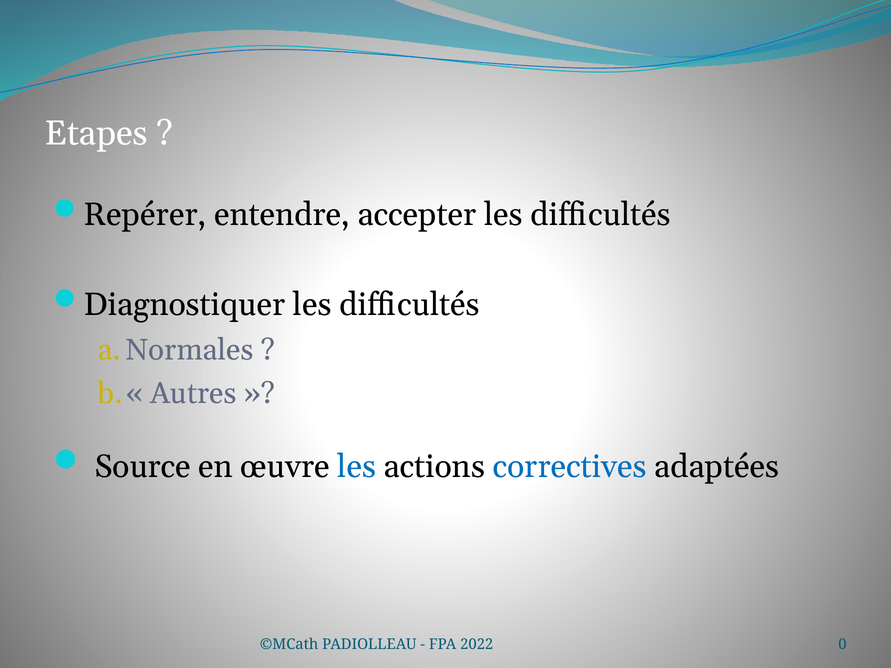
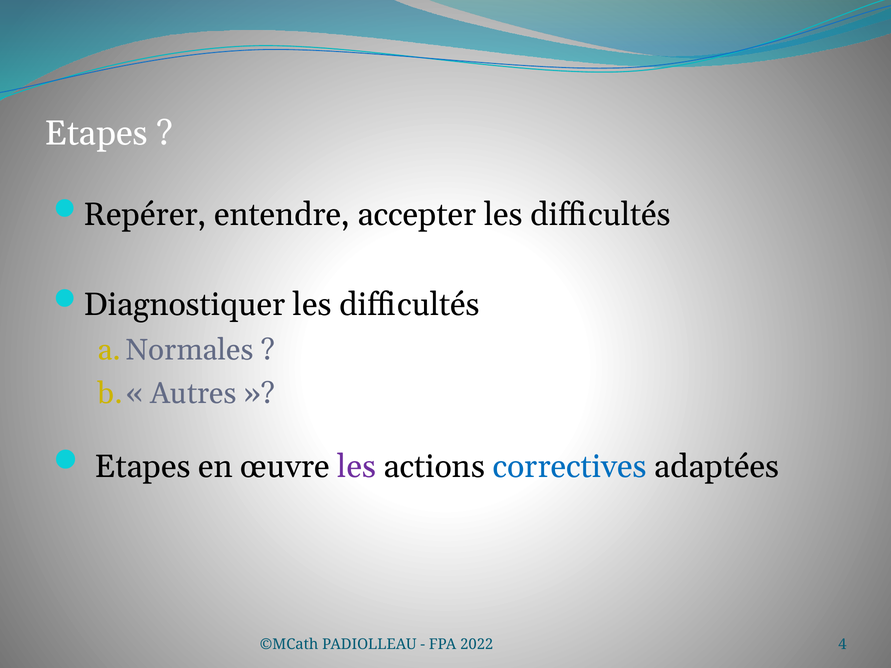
Source at (143, 467): Source -> Etapes
les at (357, 467) colour: blue -> purple
0: 0 -> 4
